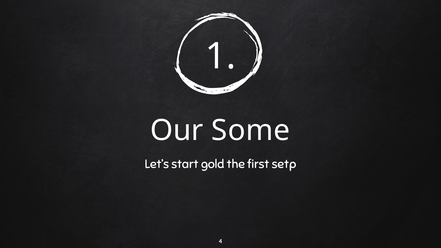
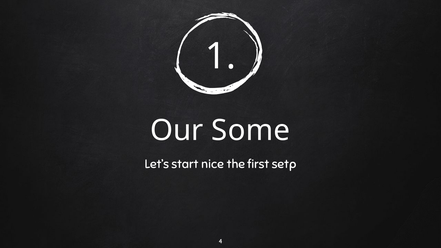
gold: gold -> nice
